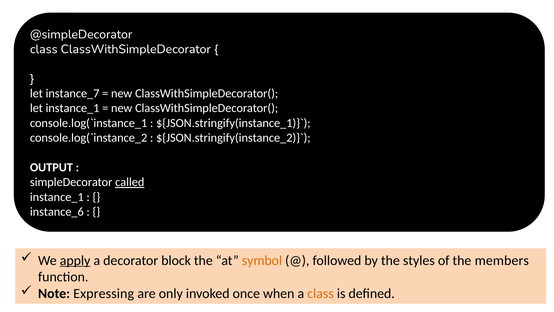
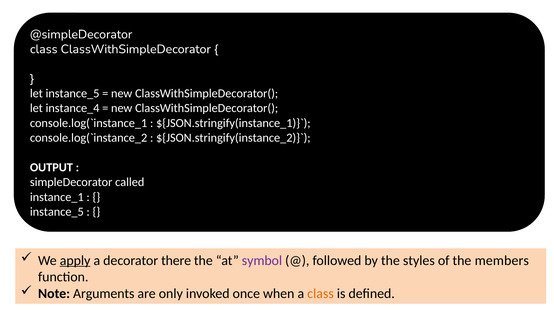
let instance_7: instance_7 -> instance_5
let instance_1: instance_1 -> instance_4
called underline: present -> none
instance_6 at (57, 211): instance_6 -> instance_5
block: block -> there
symbol colour: orange -> purple
Expressing: Expressing -> Arguments
